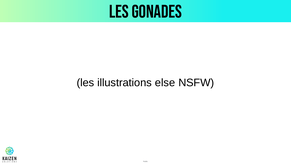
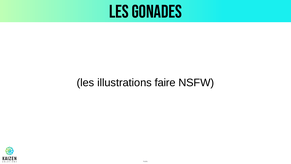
else: else -> faire
